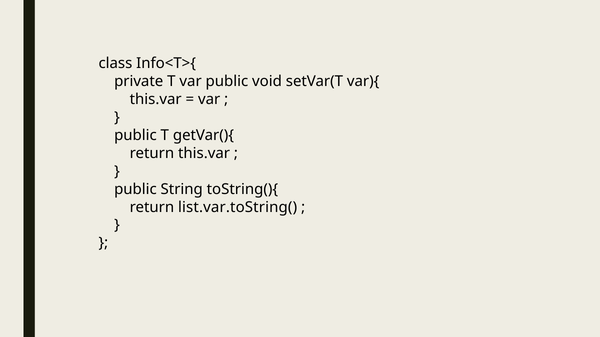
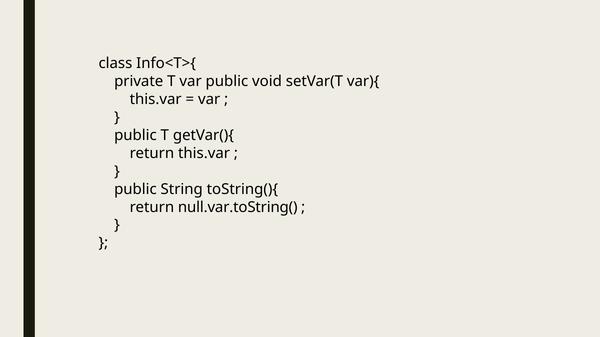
list.var.toString(: list.var.toString( -> null.var.toString(
